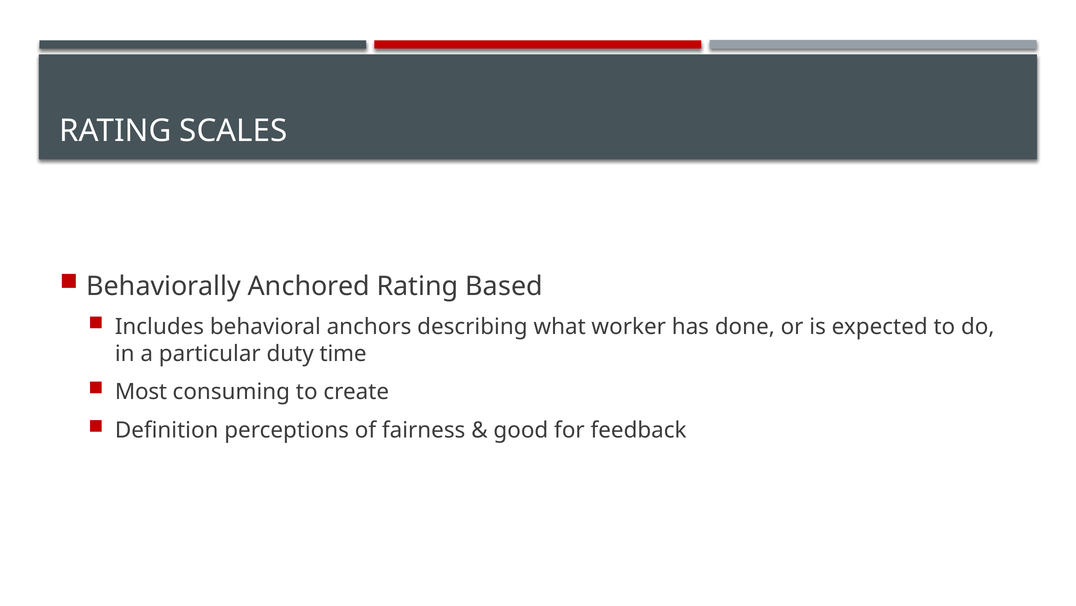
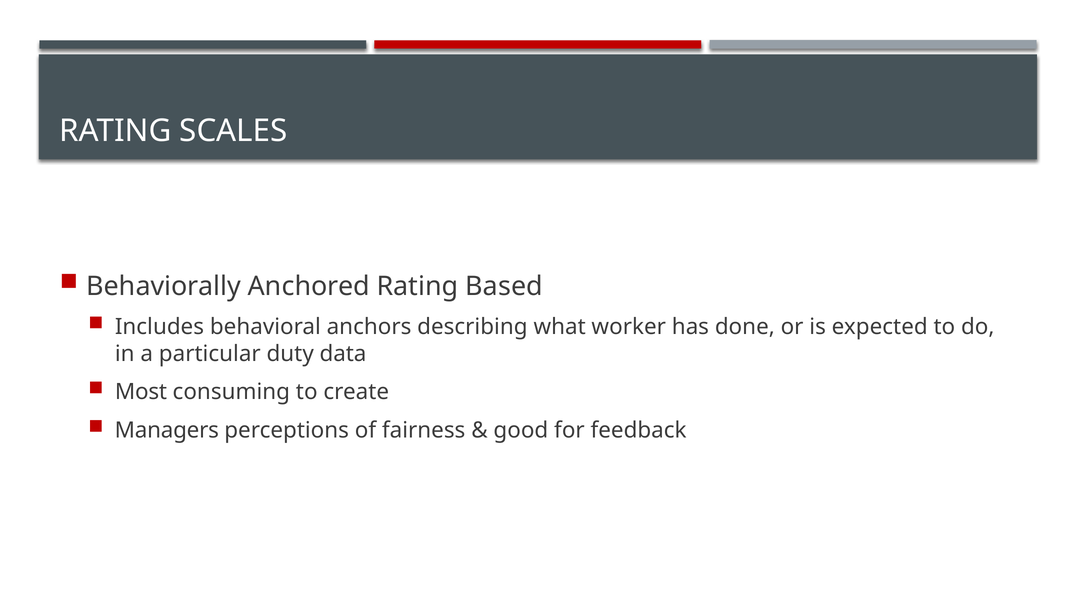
time: time -> data
Definition: Definition -> Managers
